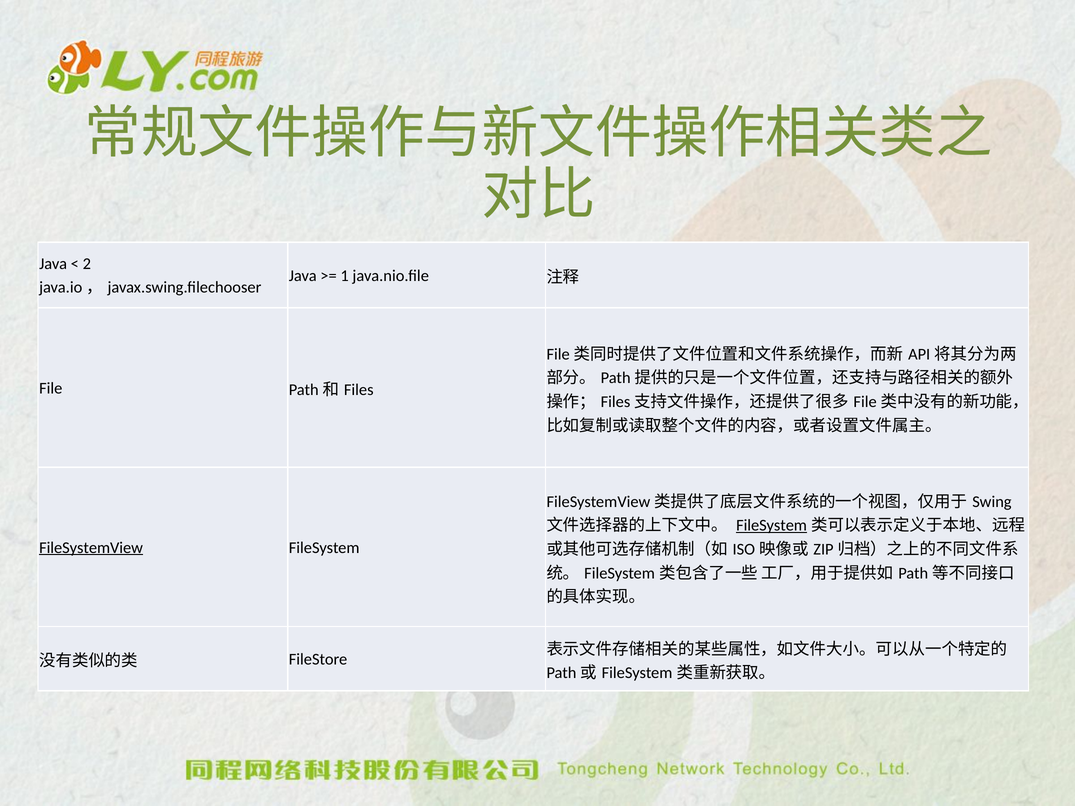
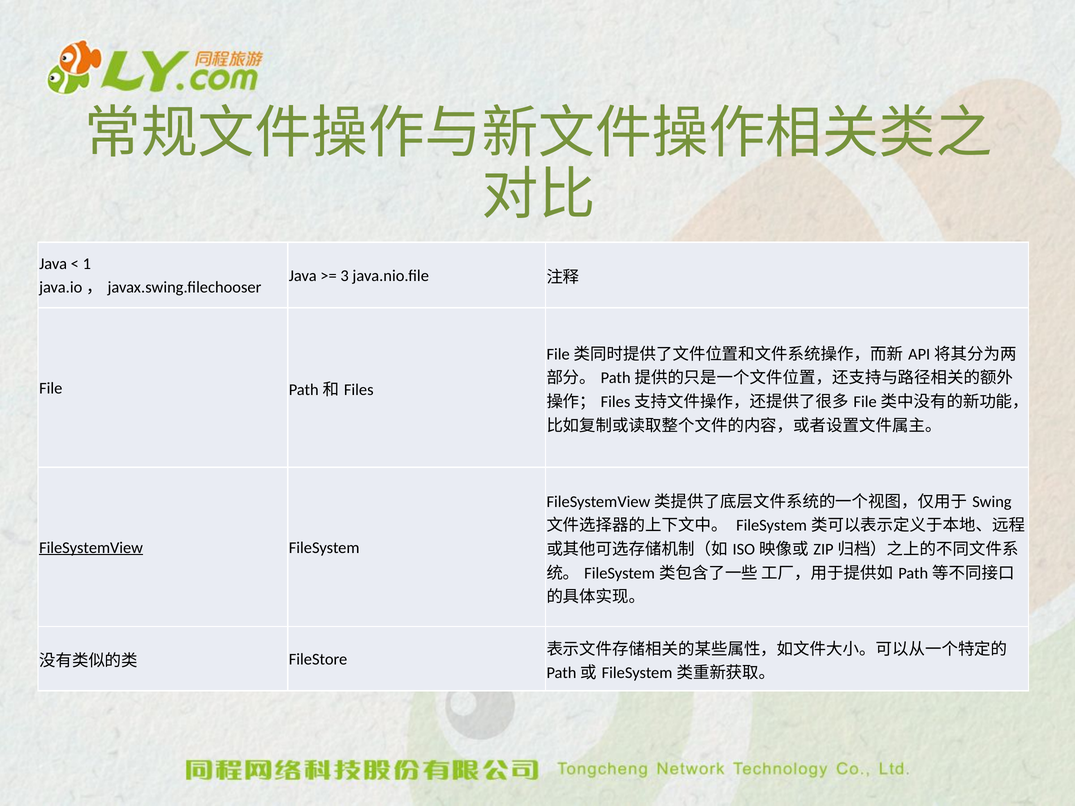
2: 2 -> 1
1: 1 -> 3
FileSystem at (772, 526) underline: present -> none
